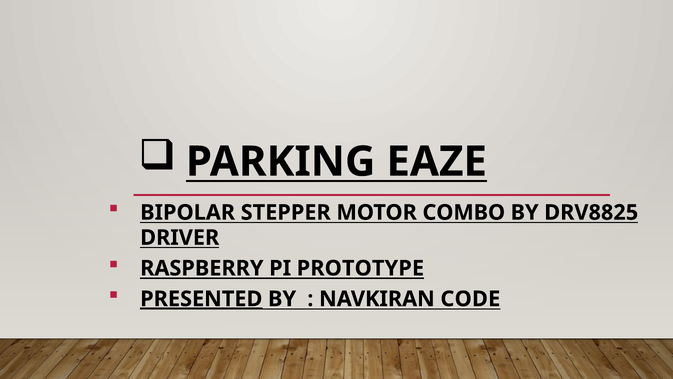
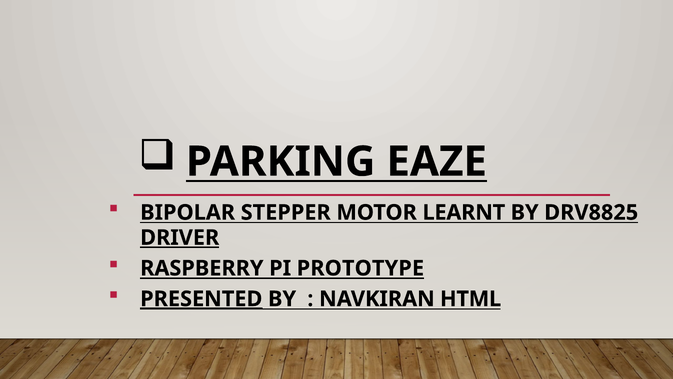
COMBO: COMBO -> LEARNT
DRIVER underline: none -> present
CODE: CODE -> HTML
